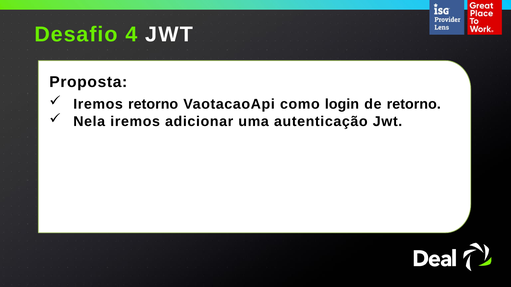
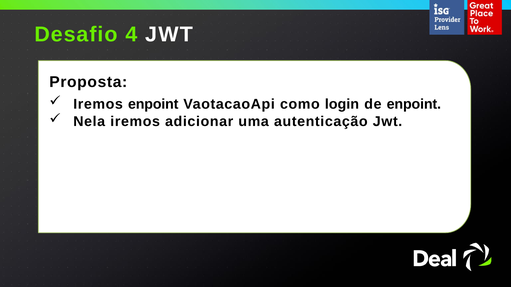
Iremos retorno: retorno -> enpoint
de retorno: retorno -> enpoint
